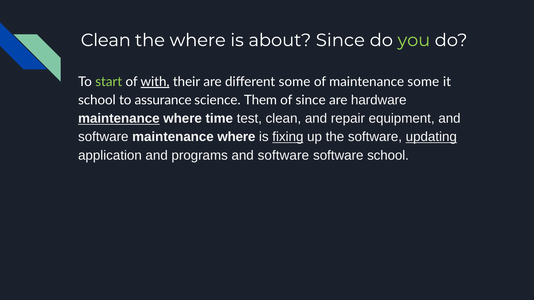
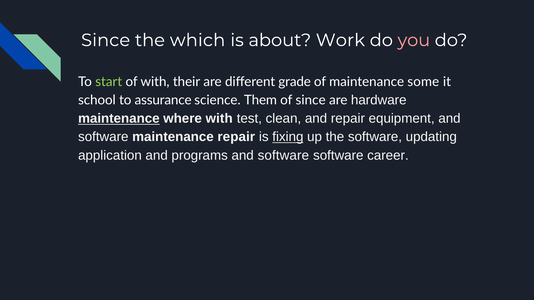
Clean at (106, 40): Clean -> Since
the where: where -> which
about Since: Since -> Work
you colour: light green -> pink
with at (155, 82) underline: present -> none
different some: some -> grade
where time: time -> with
software maintenance where: where -> repair
updating underline: present -> none
software school: school -> career
